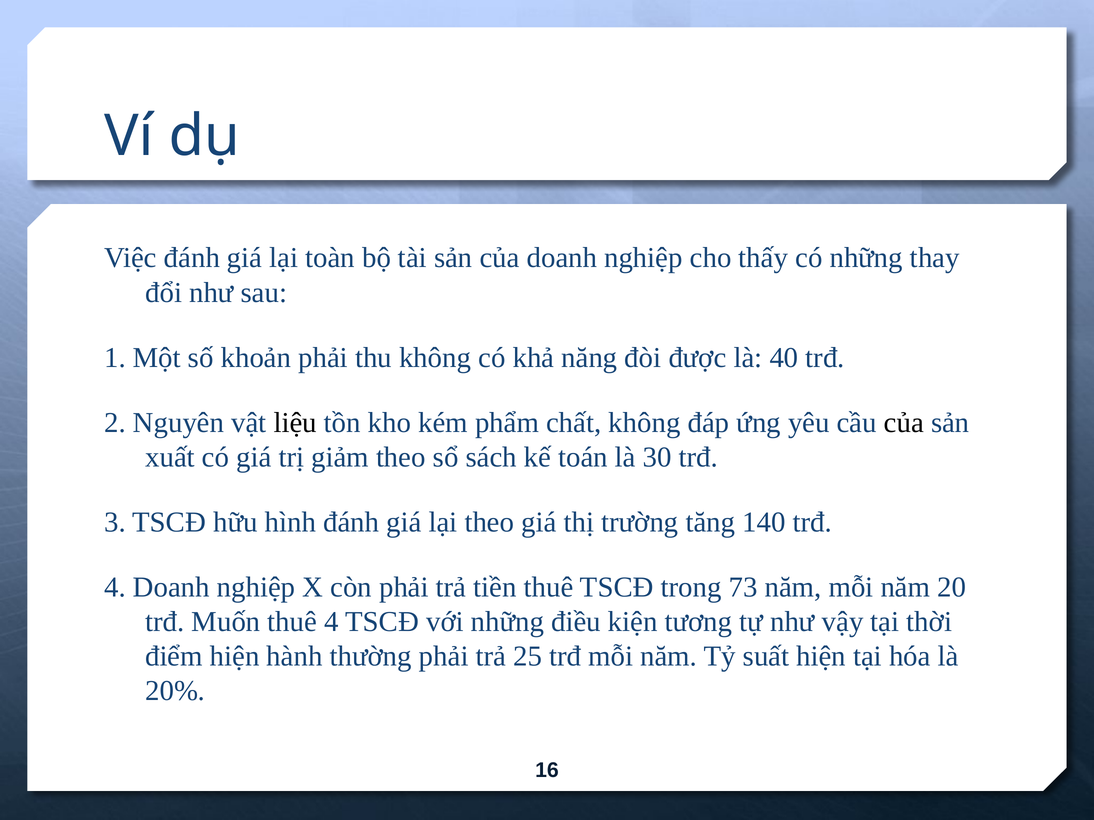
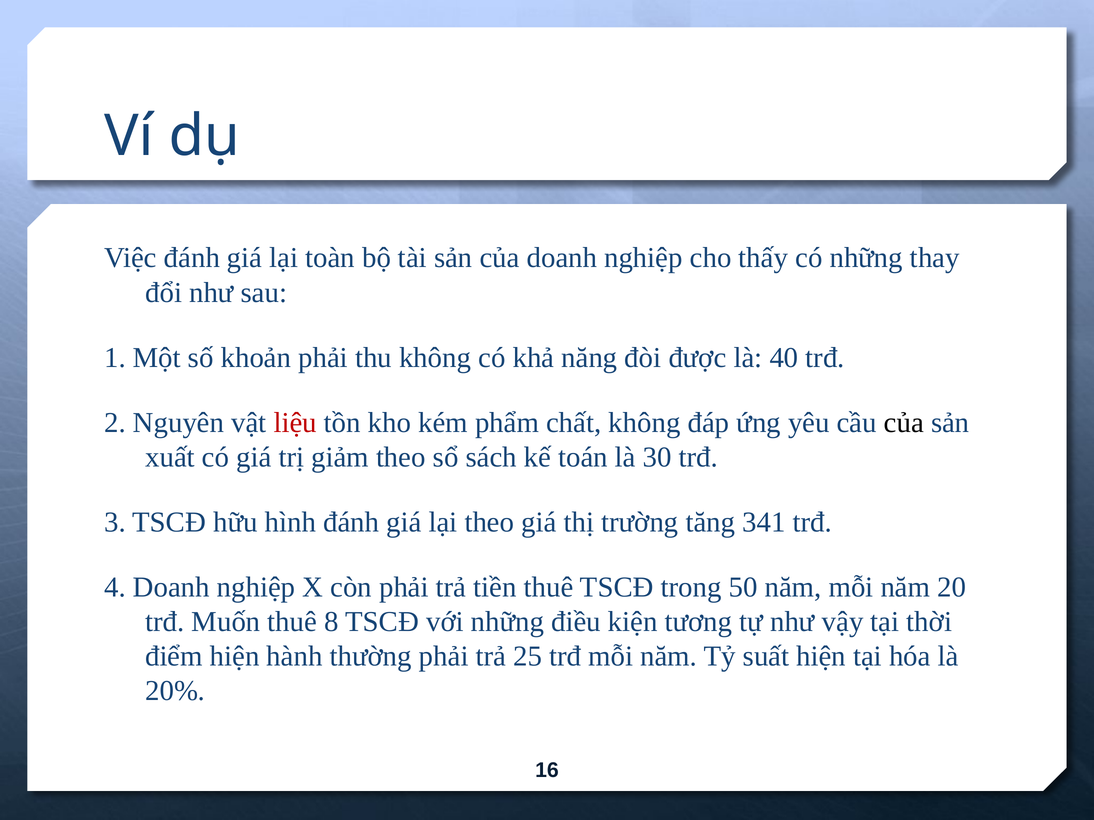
liệu colour: black -> red
140: 140 -> 341
73: 73 -> 50
thuê 4: 4 -> 8
